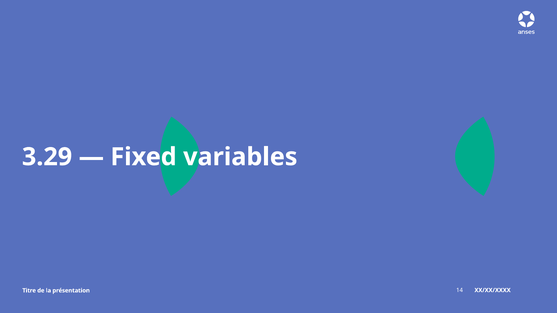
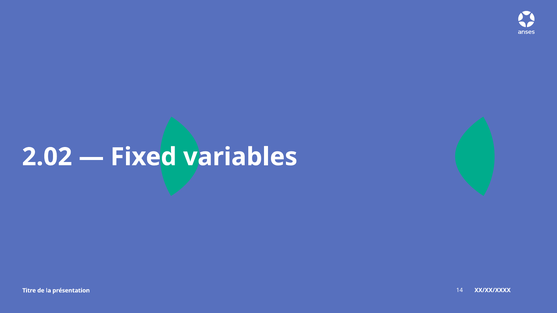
3.29: 3.29 -> 2.02
